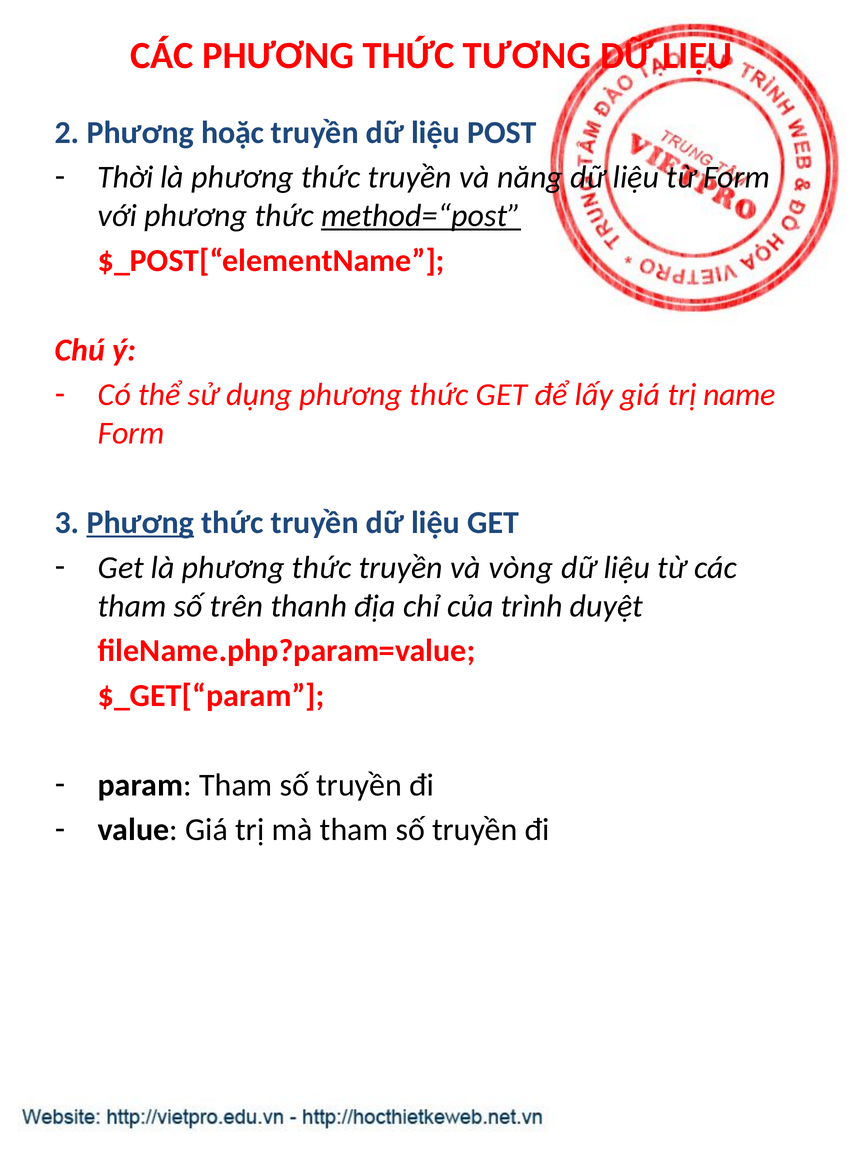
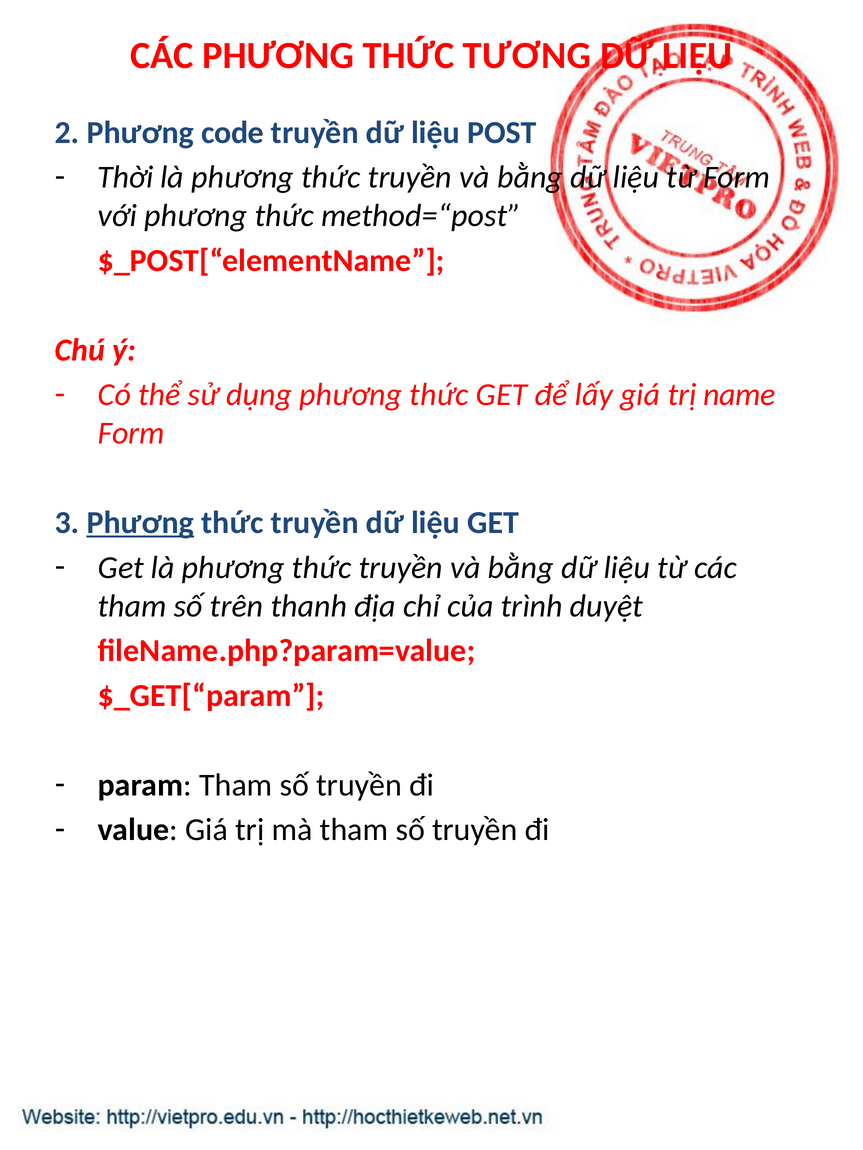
hoặc: hoặc -> code
năng at (530, 177): năng -> bằng
method=“post underline: present -> none
vòng at (521, 568): vòng -> bằng
